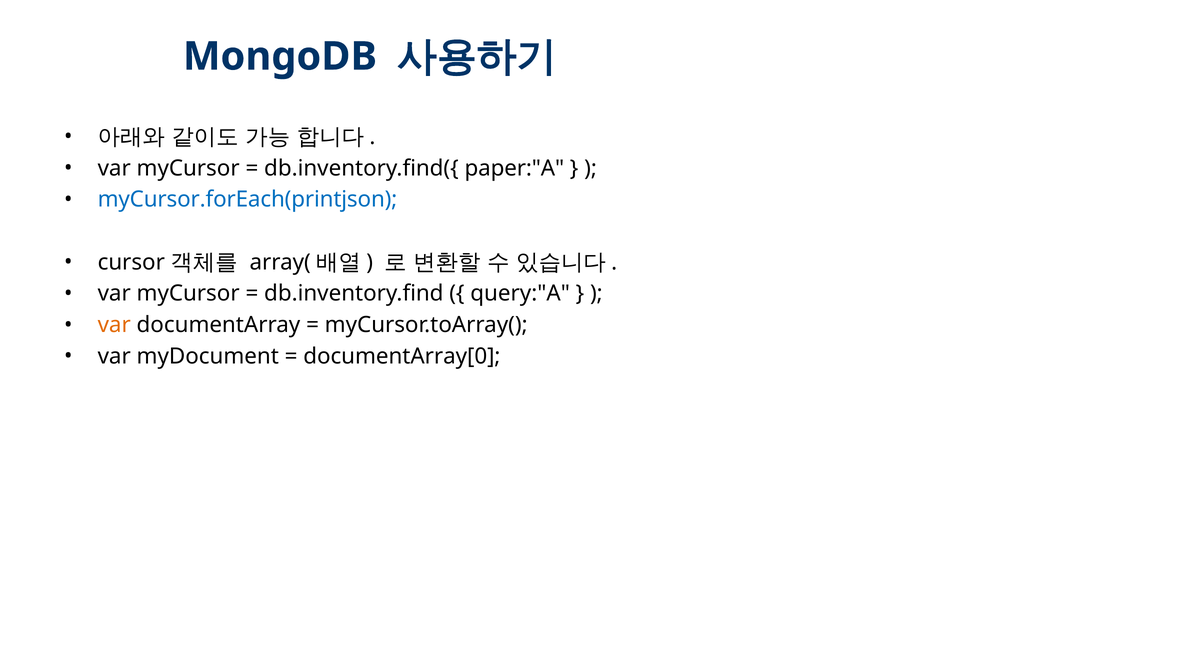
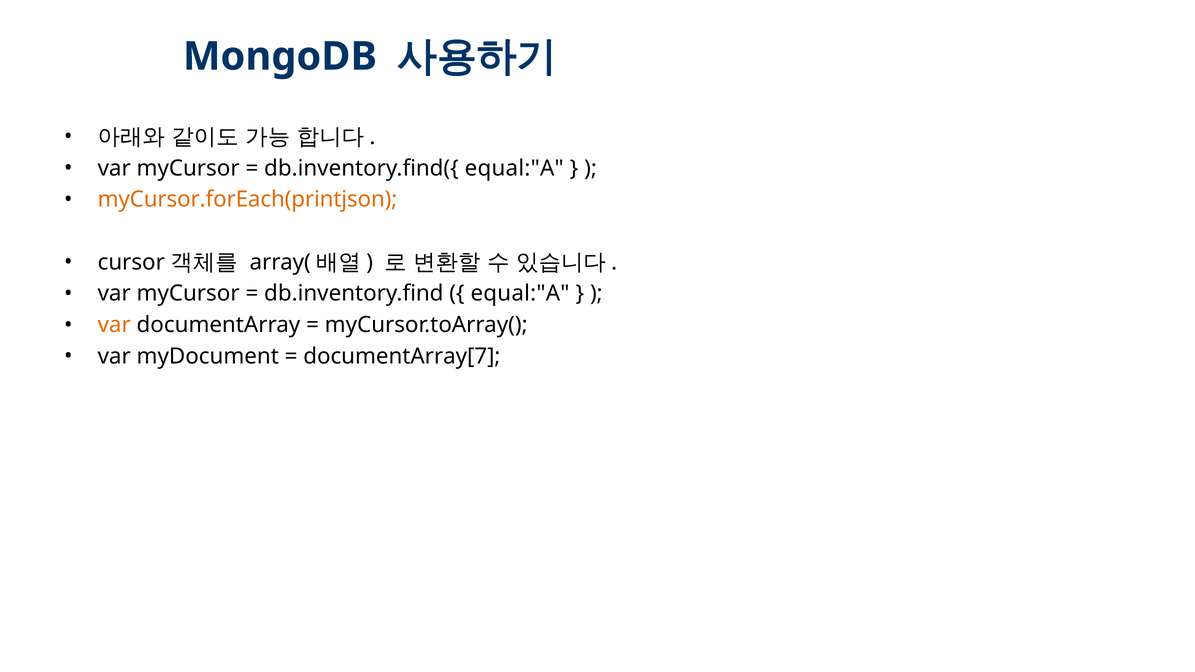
db.inventory.find({ paper:"A: paper:"A -> equal:"A
myCursor.forEach(printjson colour: blue -> orange
query:"A at (520, 294): query:"A -> equal:"A
documentArray[0: documentArray[0 -> documentArray[7
